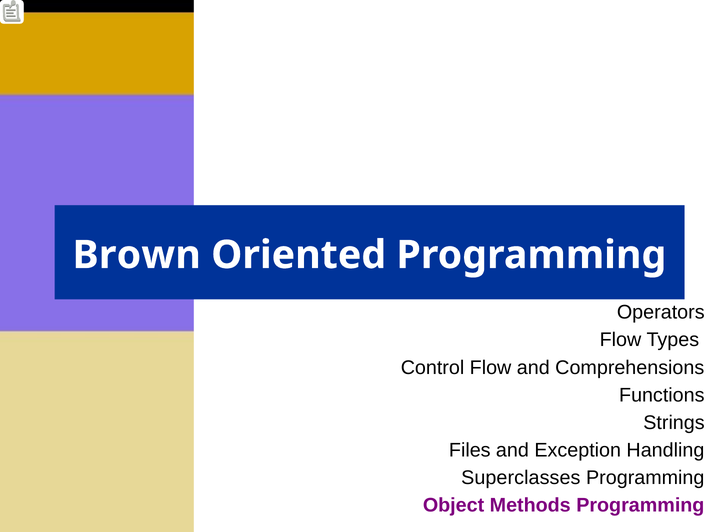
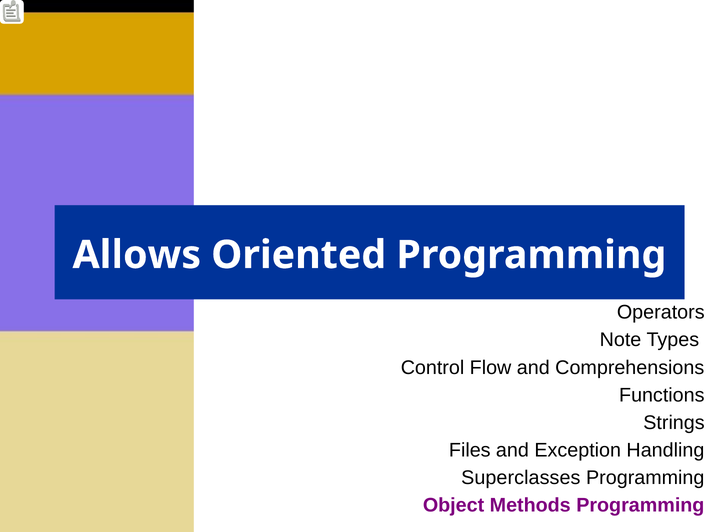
Brown: Brown -> Allows
Flow at (621, 340): Flow -> Note
